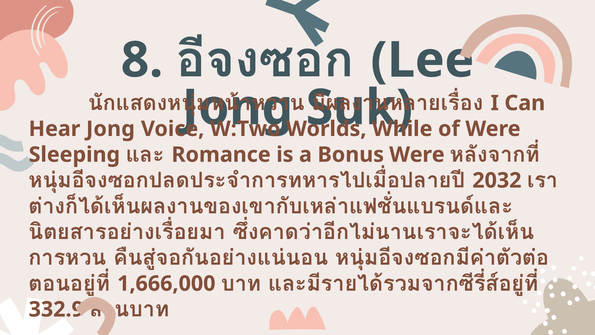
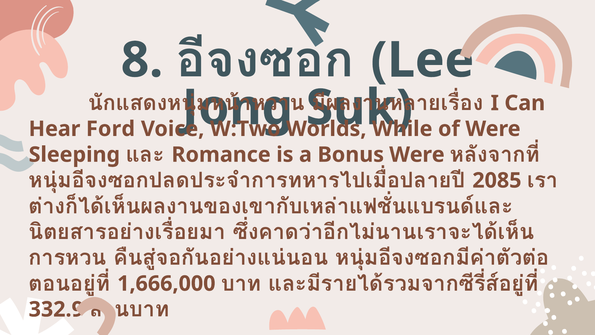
Hear Jong: Jong -> Ford
2032: 2032 -> 2085
